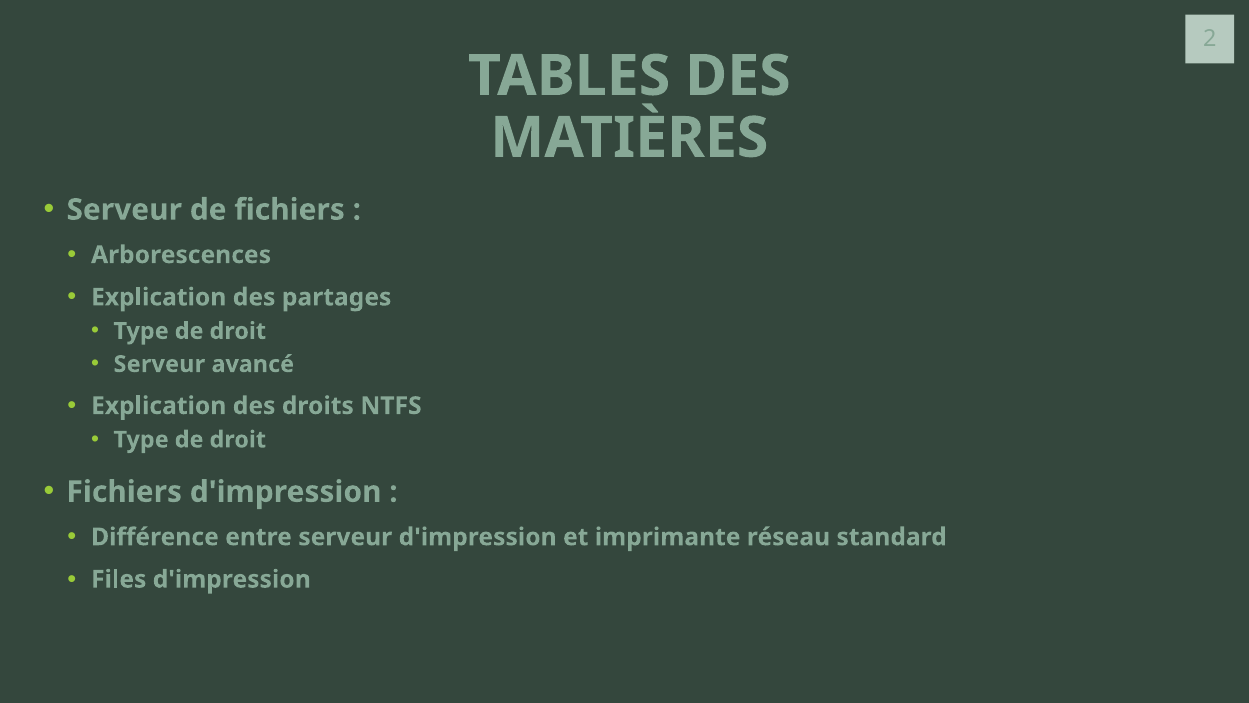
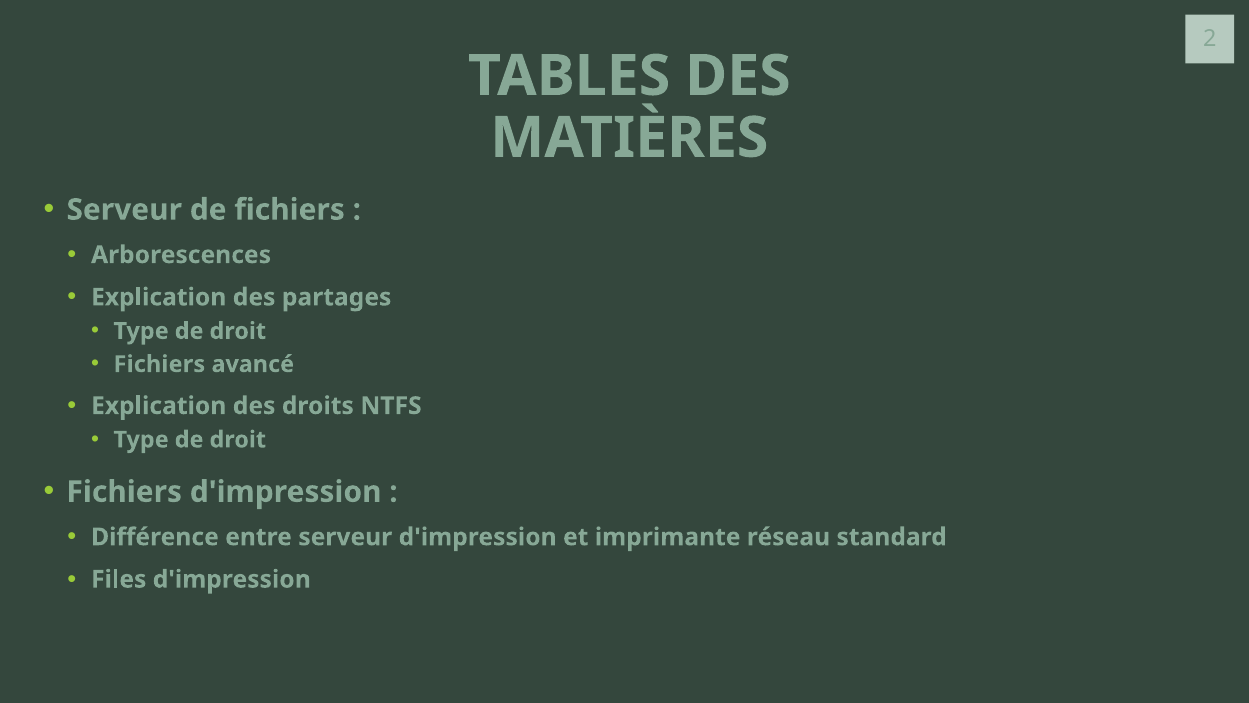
Serveur at (159, 364): Serveur -> Fichiers
